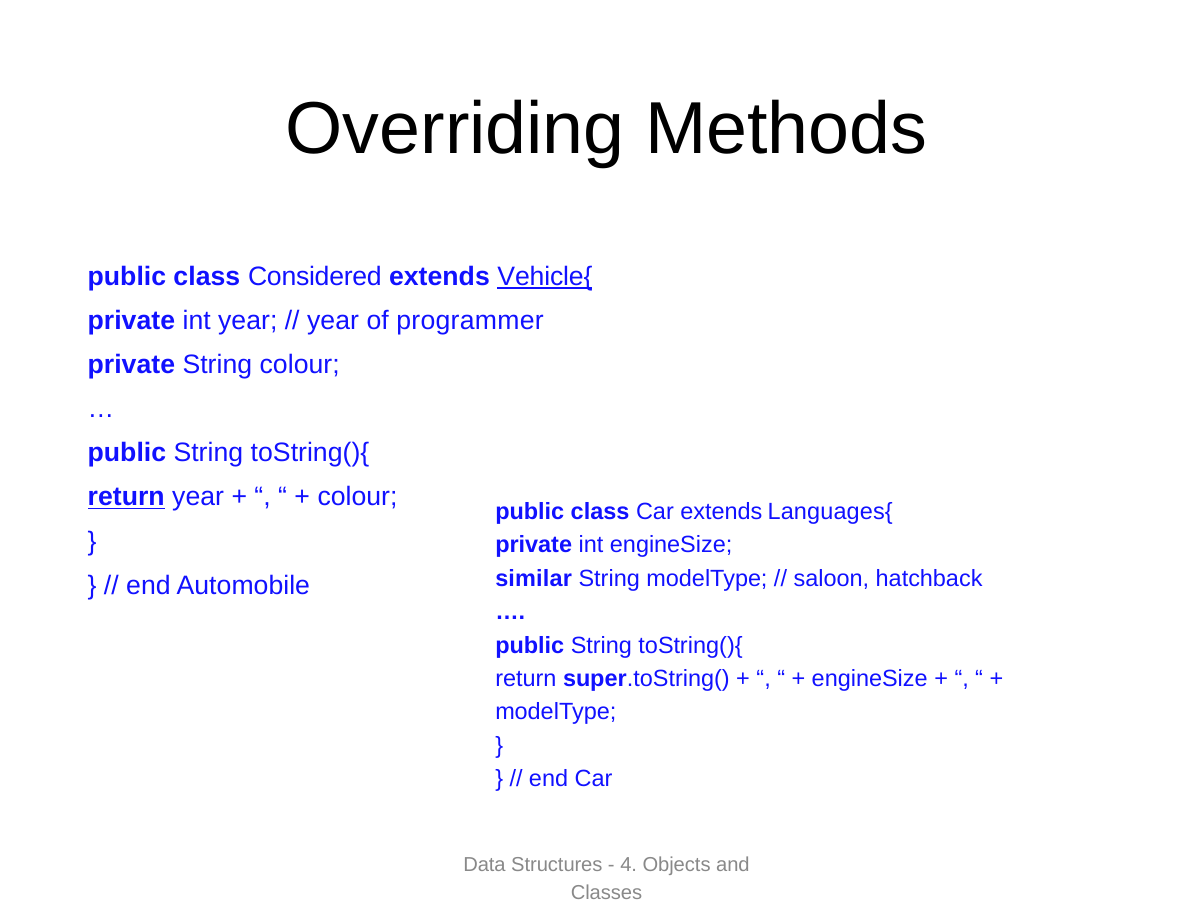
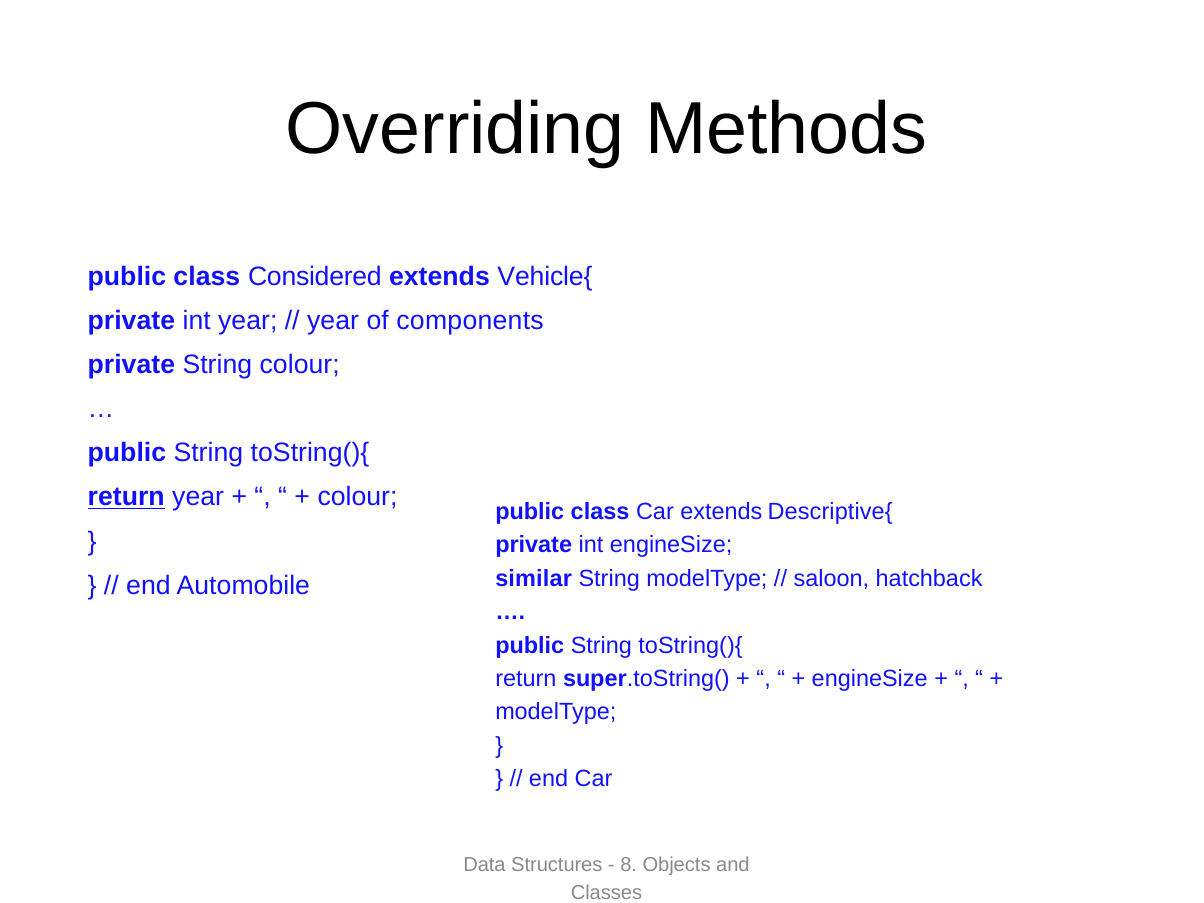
Vehicle{ underline: present -> none
programmer: programmer -> components
Languages{: Languages{ -> Descriptive{
4: 4 -> 8
